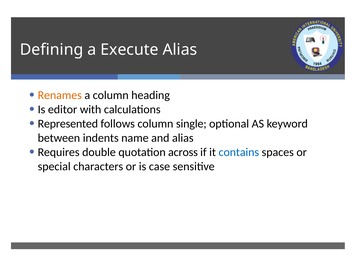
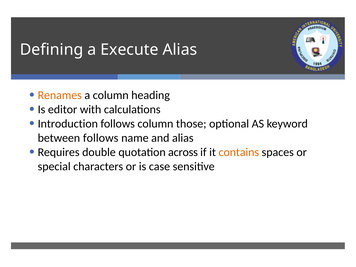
Represented: Represented -> Introduction
single: single -> those
between indents: indents -> follows
contains colour: blue -> orange
